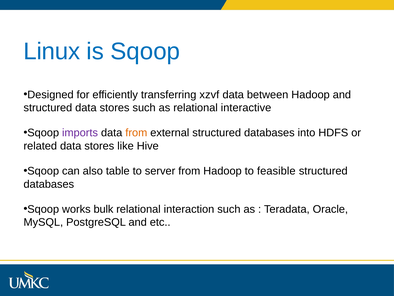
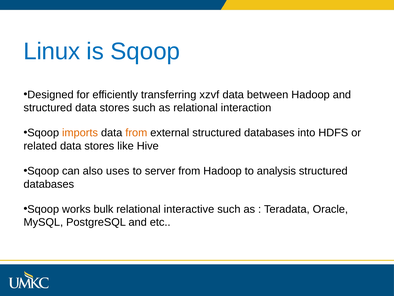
interactive: interactive -> interaction
imports colour: purple -> orange
table: table -> uses
feasible: feasible -> analysis
interaction: interaction -> interactive
